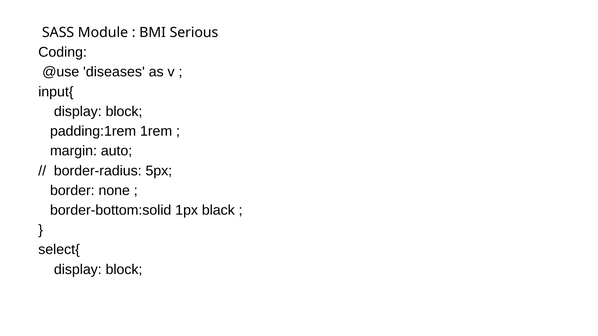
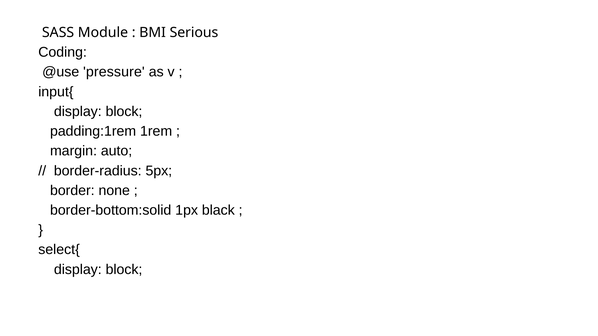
diseases: diseases -> pressure
